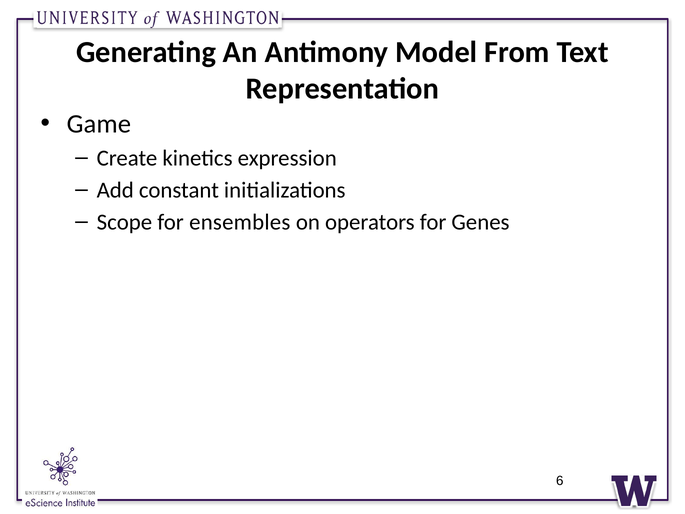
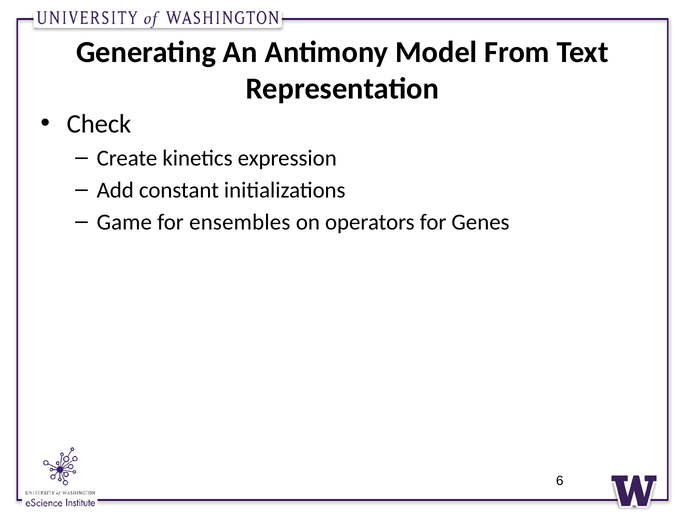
Game: Game -> Check
Scope: Scope -> Game
